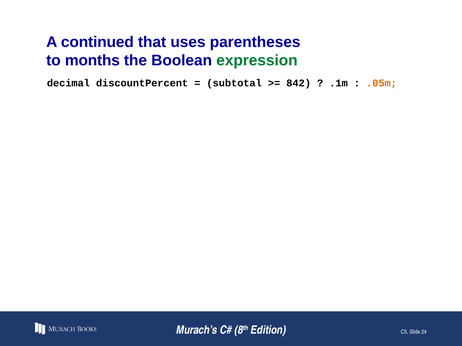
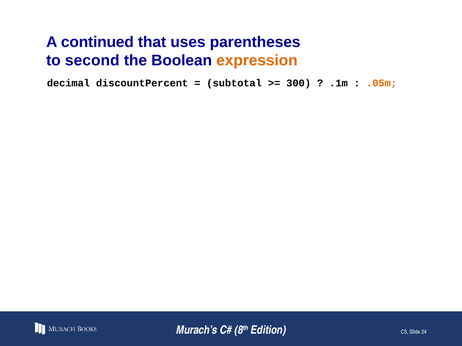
months: months -> second
expression colour: green -> orange
842: 842 -> 300
